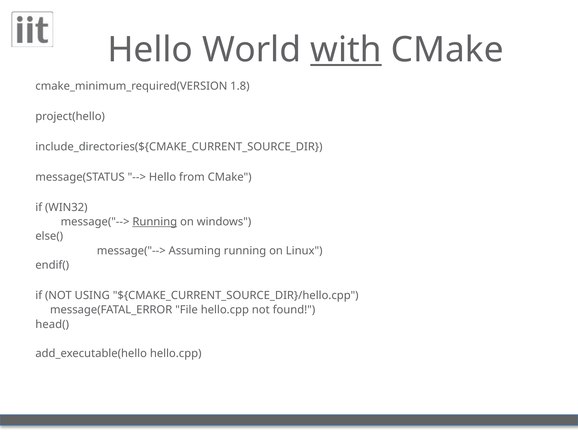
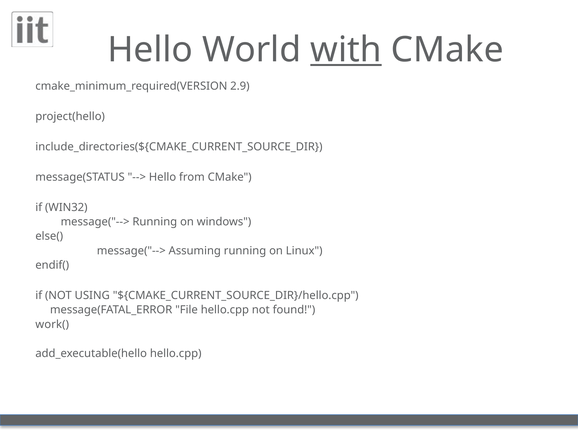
1.8: 1.8 -> 2.9
Running at (155, 222) underline: present -> none
head(: head( -> work(
